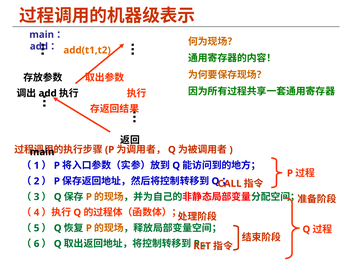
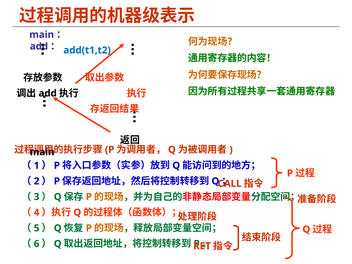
add(t1,t2 colour: orange -> blue
